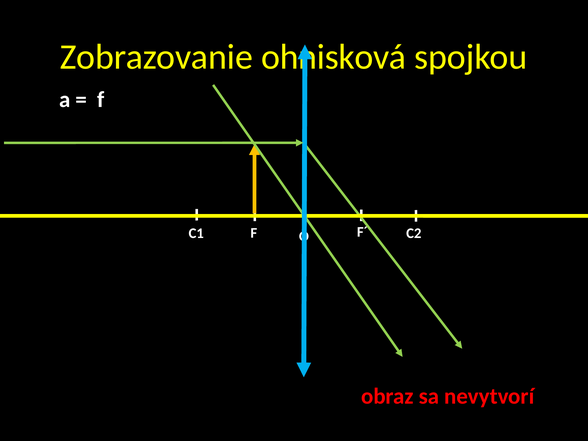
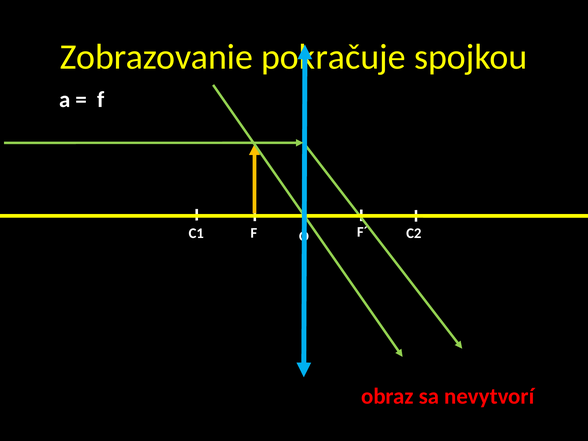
ohnisková: ohnisková -> pokračuje
